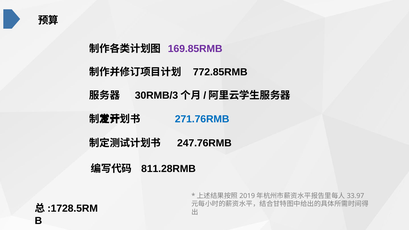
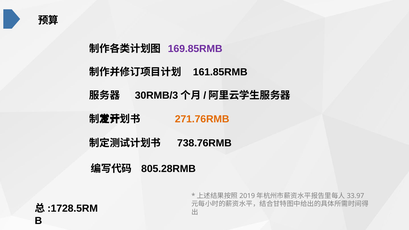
772.85RMB: 772.85RMB -> 161.85RMB
271.76RMB colour: blue -> orange
247.76RMB: 247.76RMB -> 738.76RMB
811.28RMB: 811.28RMB -> 805.28RMB
